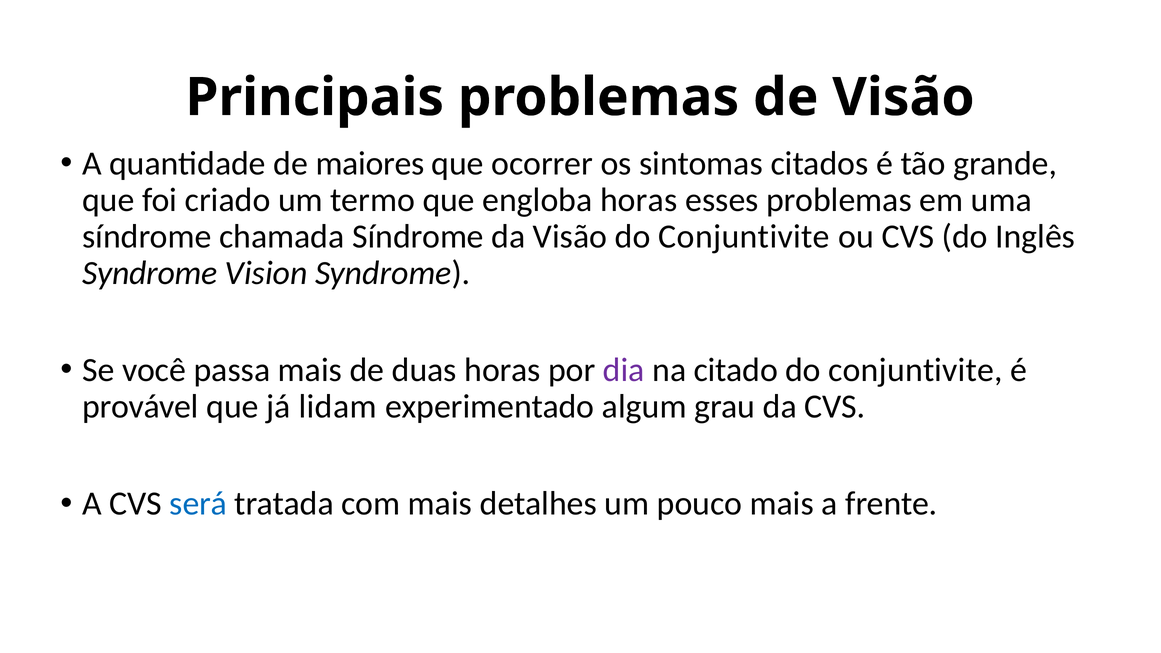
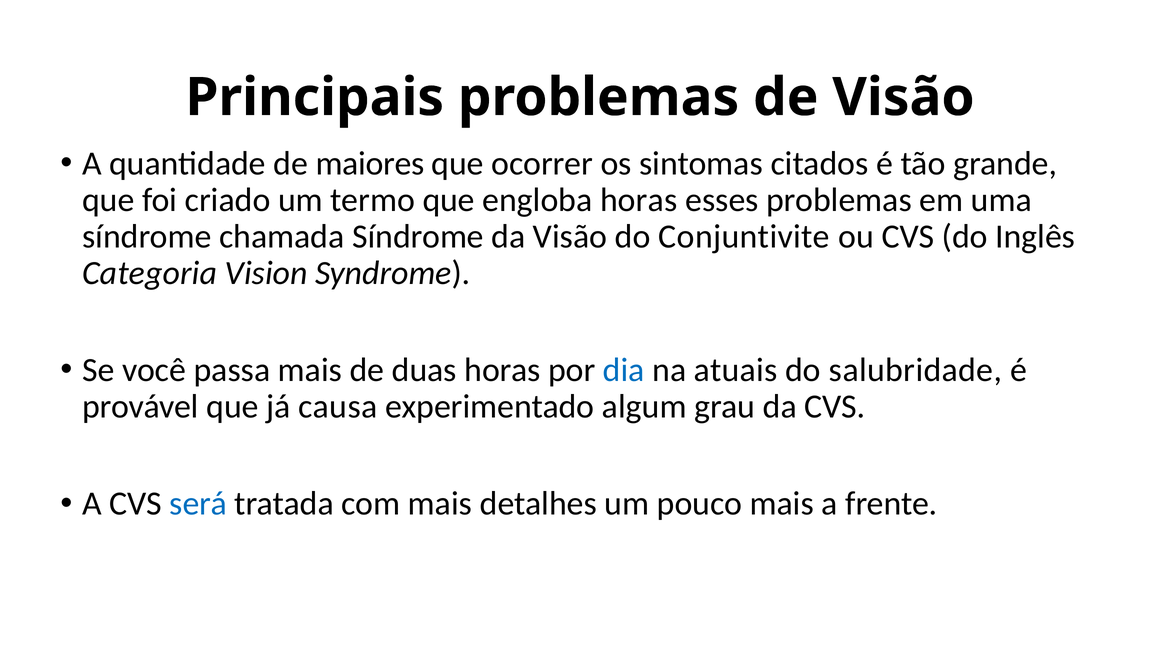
Syndrome at (150, 273): Syndrome -> Categoria
dia colour: purple -> blue
citado: citado -> atuais
conjuntivite at (916, 370): conjuntivite -> salubridade
lidam: lidam -> causa
